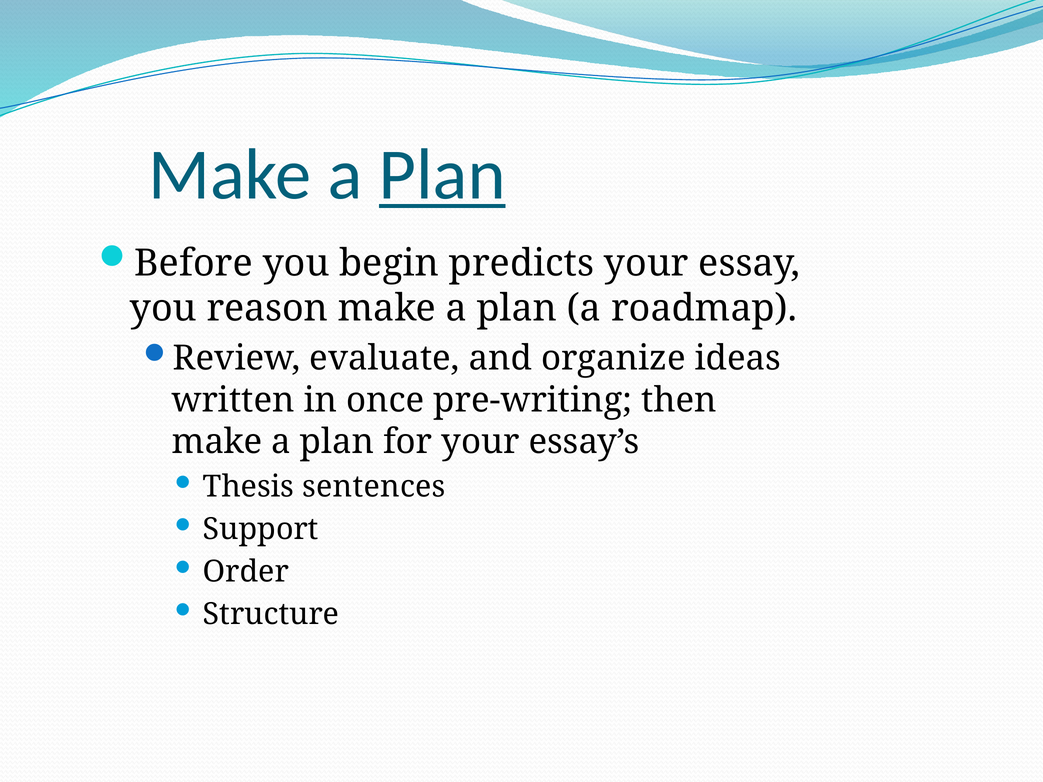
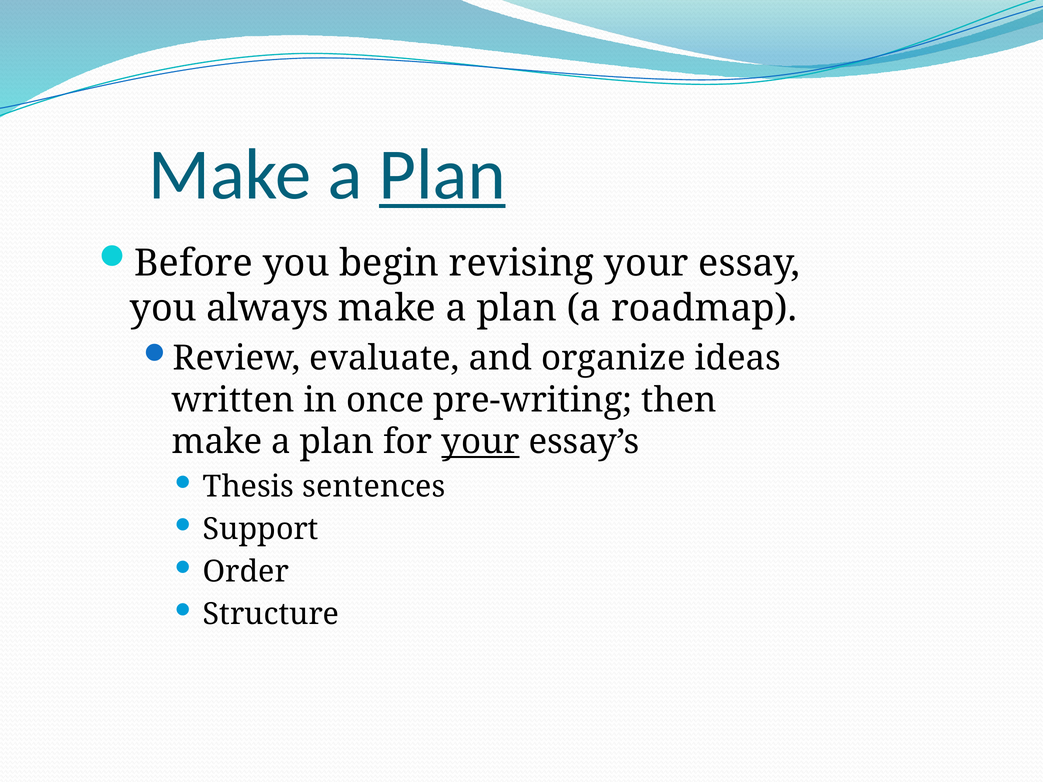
predicts: predicts -> revising
reason: reason -> always
your at (480, 442) underline: none -> present
